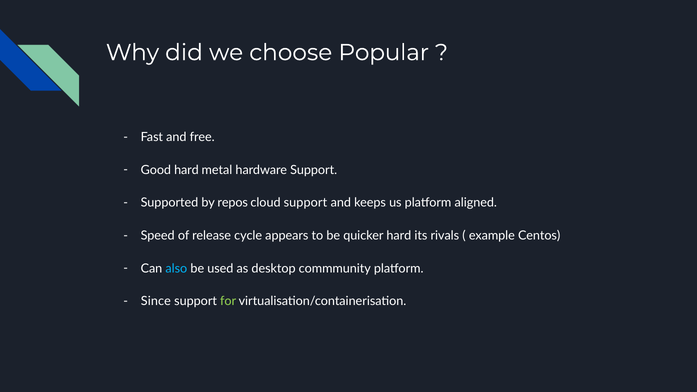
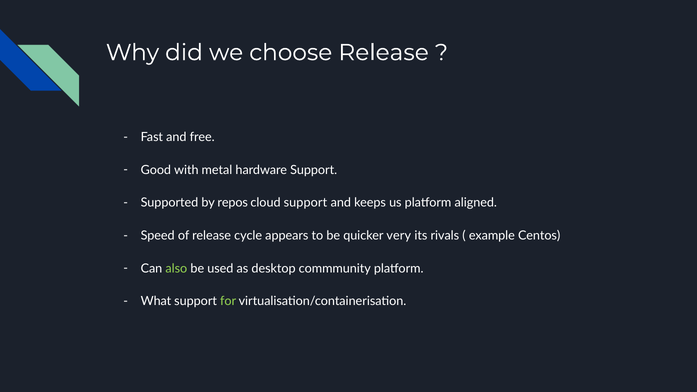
choose Popular: Popular -> Release
Good hard: hard -> with
quicker hard: hard -> very
also colour: light blue -> light green
Since: Since -> What
